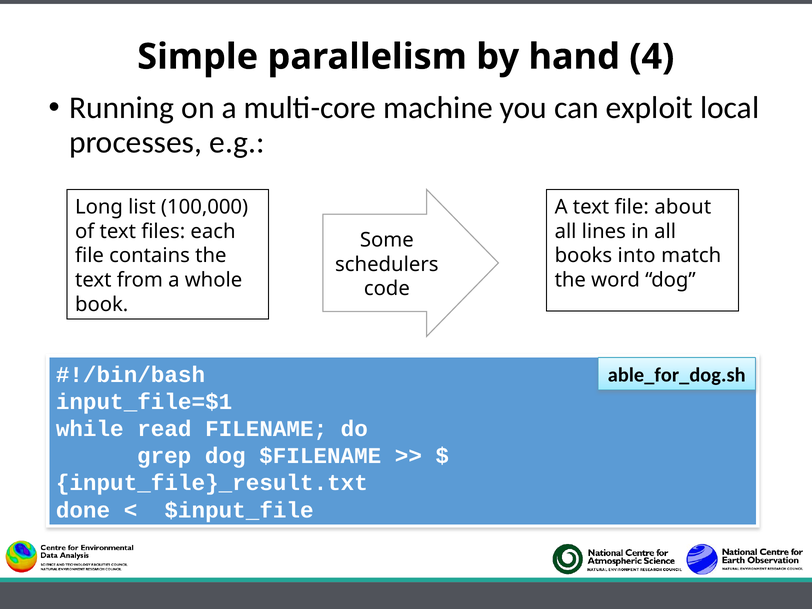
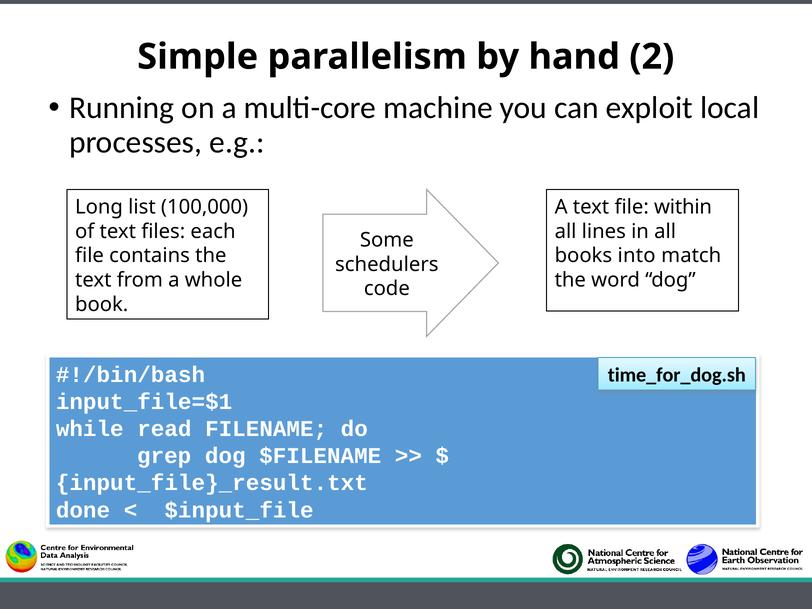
4: 4 -> 2
about: about -> within
able_for_dog.sh: able_for_dog.sh -> time_for_dog.sh
